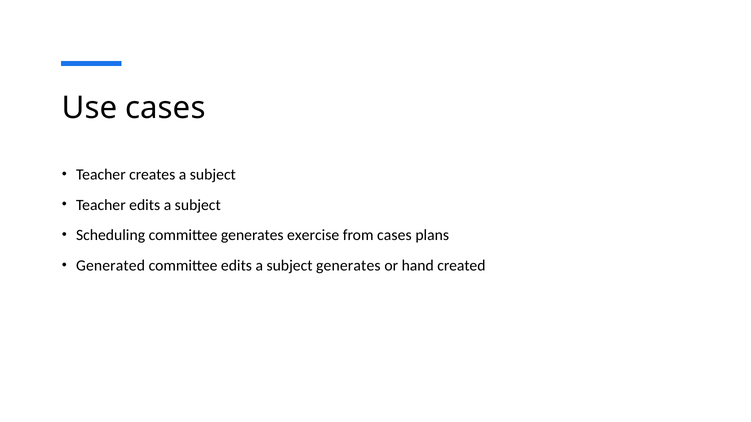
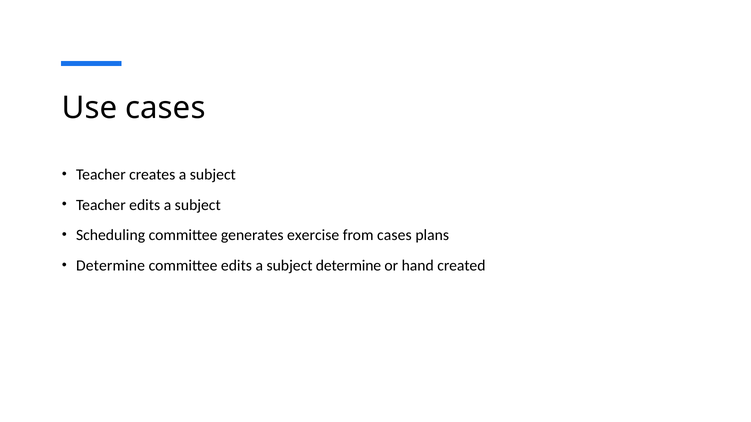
Generated at (111, 266): Generated -> Determine
subject generates: generates -> determine
